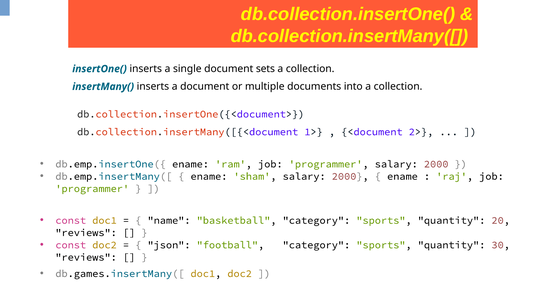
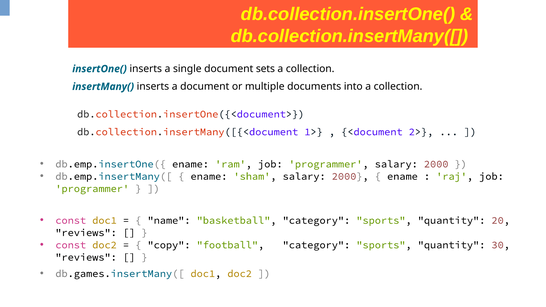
json: json -> copy
